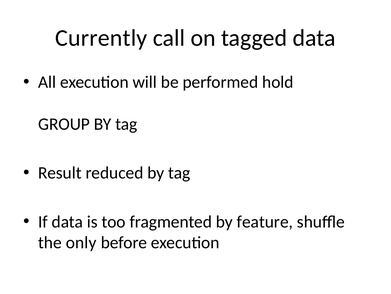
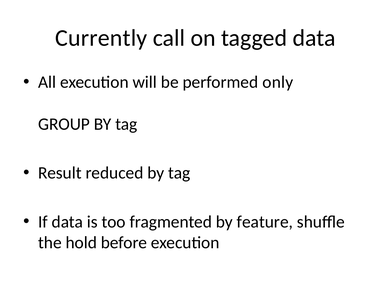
hold: hold -> only
only: only -> hold
